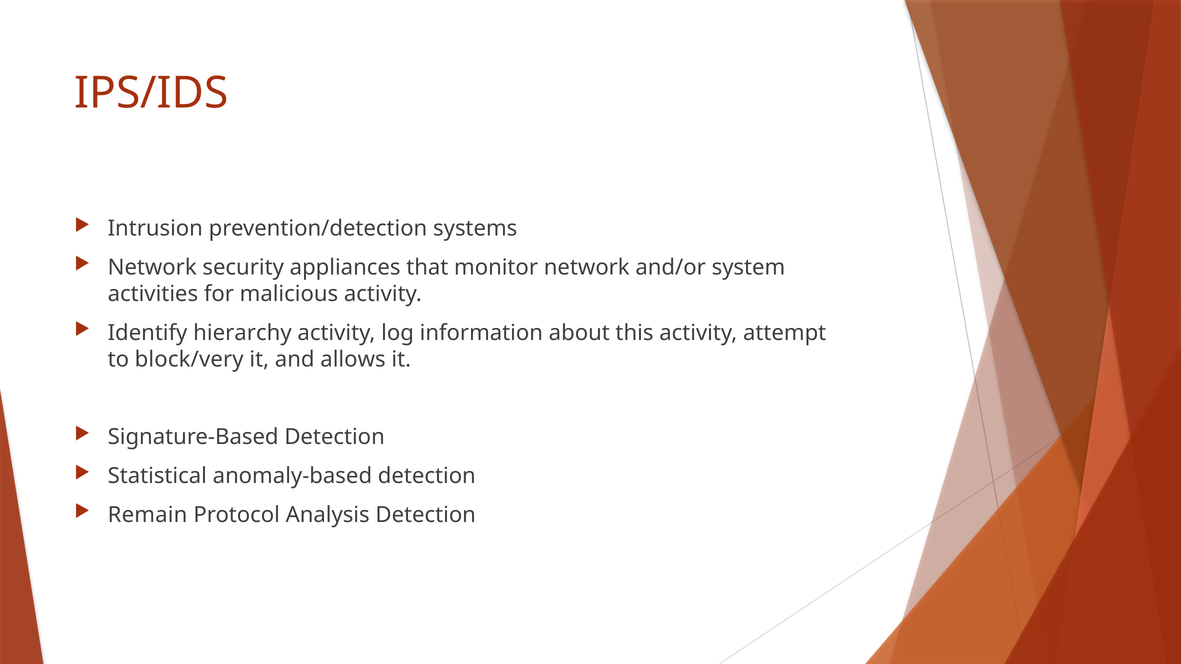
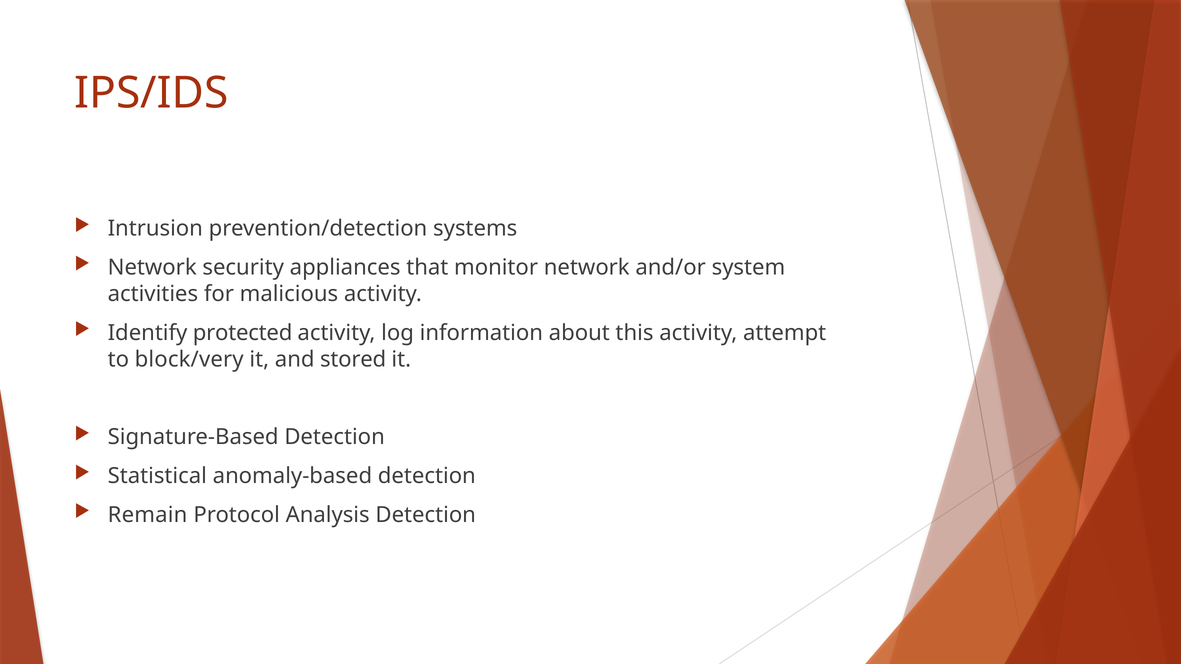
hierarchy: hierarchy -> protected
allows: allows -> stored
